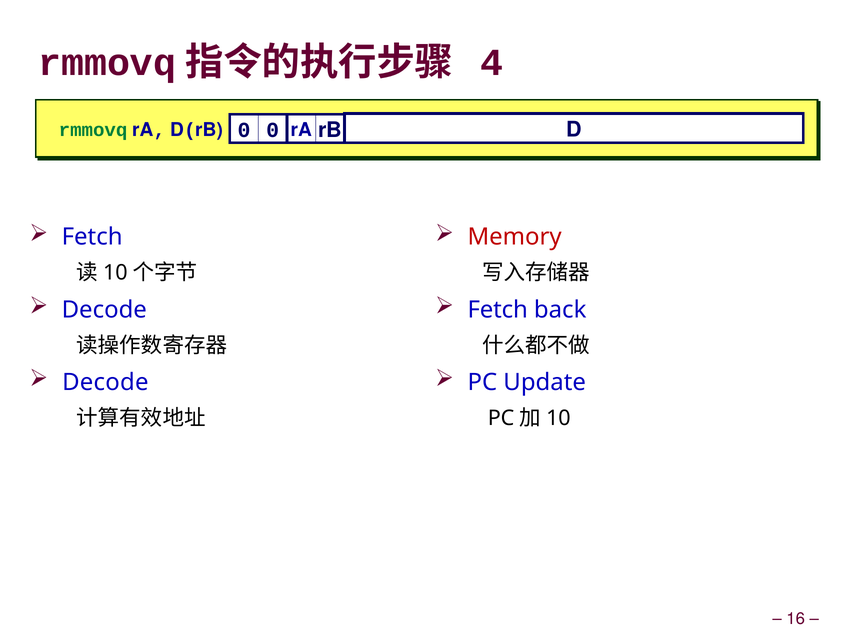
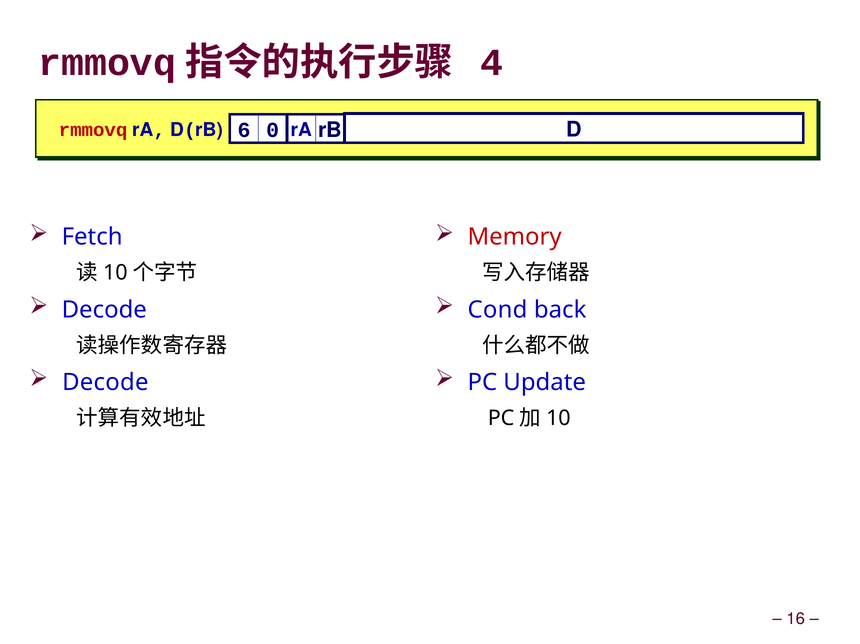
rmmovq colour: green -> red
D(rB 0: 0 -> 6
Fetch at (498, 310): Fetch -> Cond
